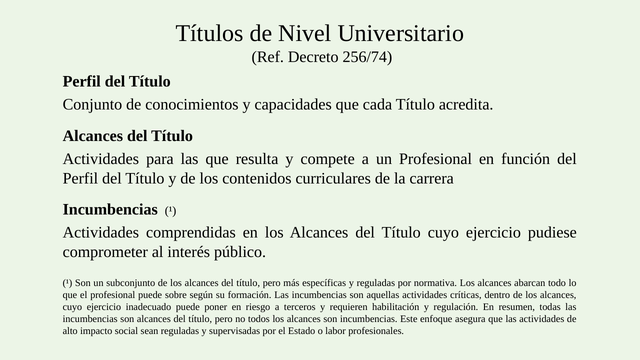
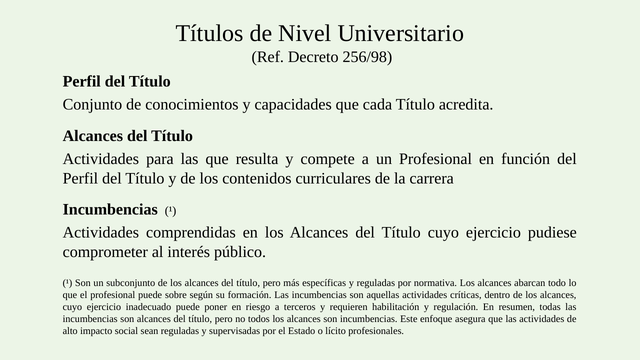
256/74: 256/74 -> 256/98
labor: labor -> lícito
